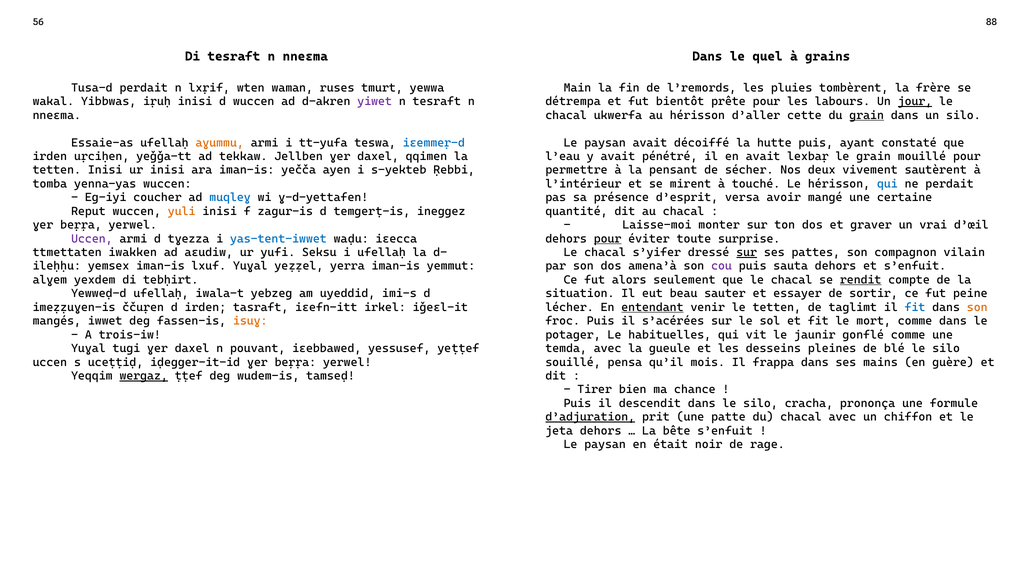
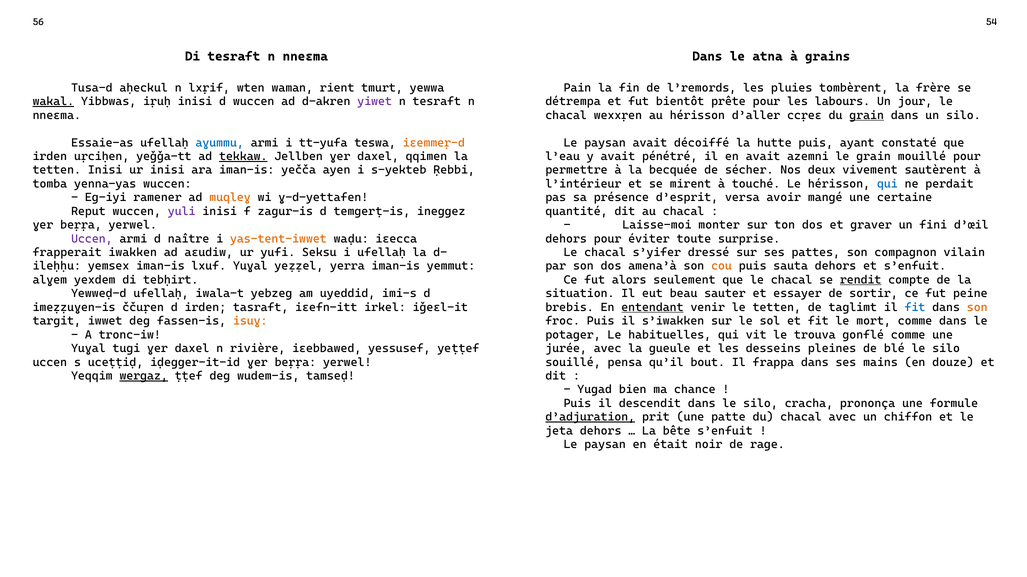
88: 88 -> 54
quel: quel -> atna
Tusa-d perdait: perdait -> aḥeckul
ruses: ruses -> rient
Main: Main -> Pain
wakal underline: none -> present
jour underline: present -> none
ukwerfa: ukwerfa -> wexxṛen
cette: cette -> ccṛeɛ
aɣummu colour: orange -> blue
iɛemmeṛ-d colour: blue -> orange
tekkaw underline: none -> present
lexbaṛ: lexbaṛ -> azemni
pensant: pensant -> becquée
coucher: coucher -> ramener
muqleɣ colour: blue -> orange
yuli colour: orange -> purple
vrai: vrai -> fini
tɣezza: tɣezza -> naître
yas-tent-iwwet colour: blue -> orange
pour at (608, 239) underline: present -> none
ttmettaten: ttmettaten -> frapperait
sur at (747, 253) underline: present -> none
cou colour: purple -> orange
lécher: lécher -> brebis
mangés: mangés -> targit
s’acérées: s’acérées -> s’iwakken
trois-iw: trois-iw -> tronc-iw
jaunir: jaunir -> trouva
pouvant: pouvant -> rivière
temda: temda -> jurée
mois: mois -> bout
guère: guère -> douze
Tirer: Tirer -> Yugad
